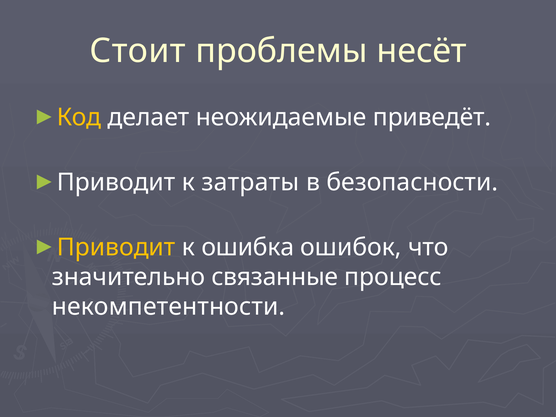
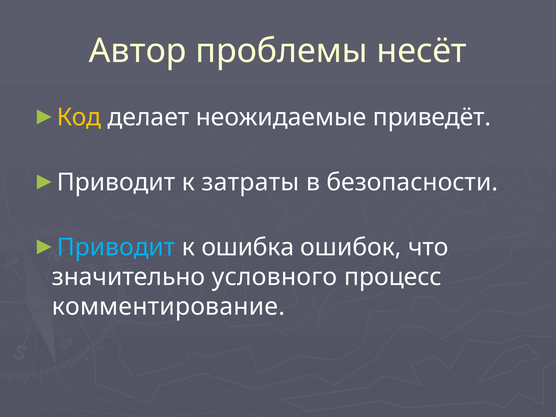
Стоит: Стоит -> Автор
Приводит at (116, 247) colour: yellow -> light blue
связанные: связанные -> условного
некомпетентности: некомпетентности -> комментирование
